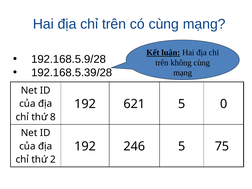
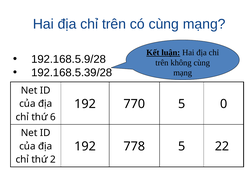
621: 621 -> 770
8: 8 -> 6
246: 246 -> 778
75: 75 -> 22
